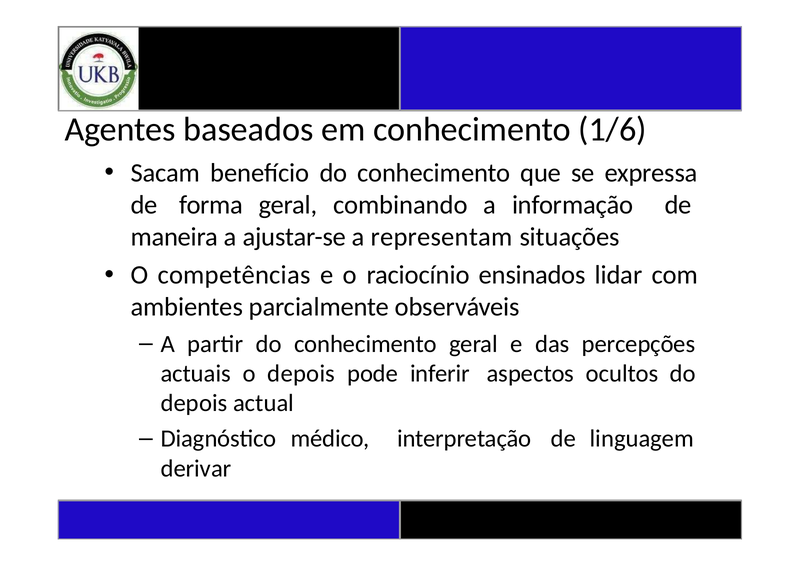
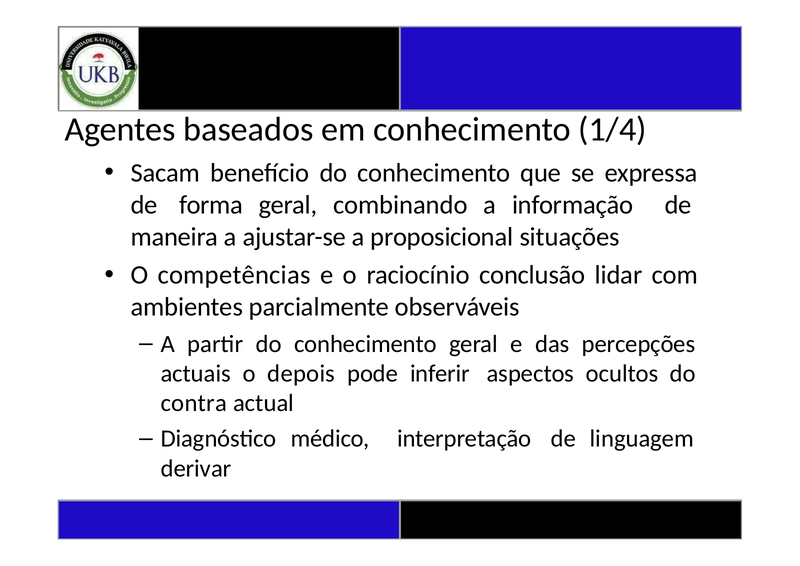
1/6: 1/6 -> 1/4
representam: representam -> proposicional
ensinados: ensinados -> conclusão
depois at (194, 403): depois -> contra
